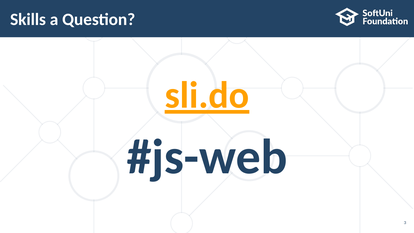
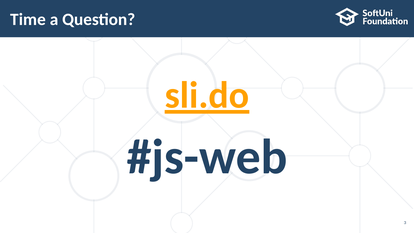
Skills: Skills -> Time
